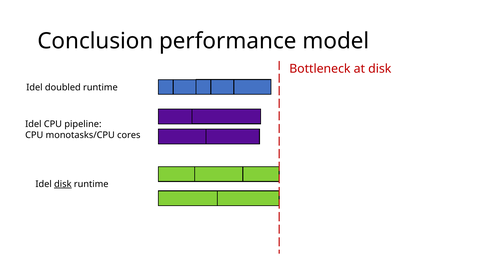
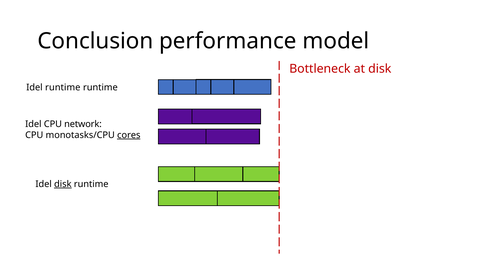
Idel doubled: doubled -> runtime
pipeline: pipeline -> network
cores underline: none -> present
